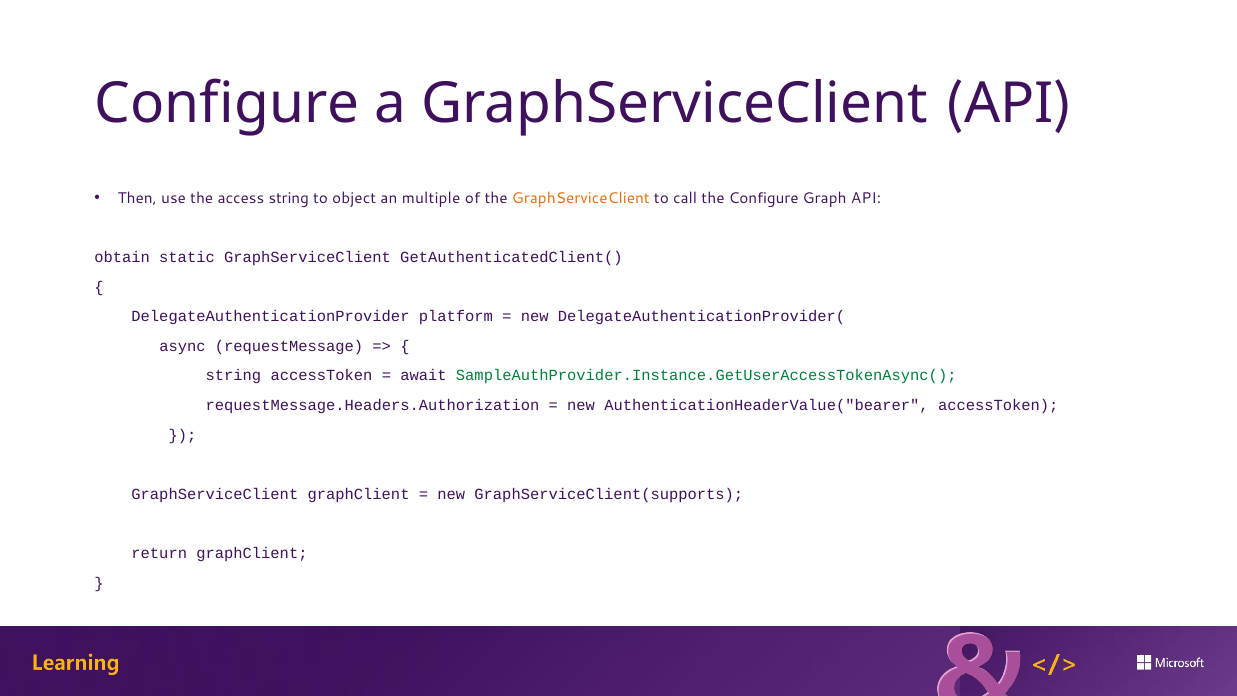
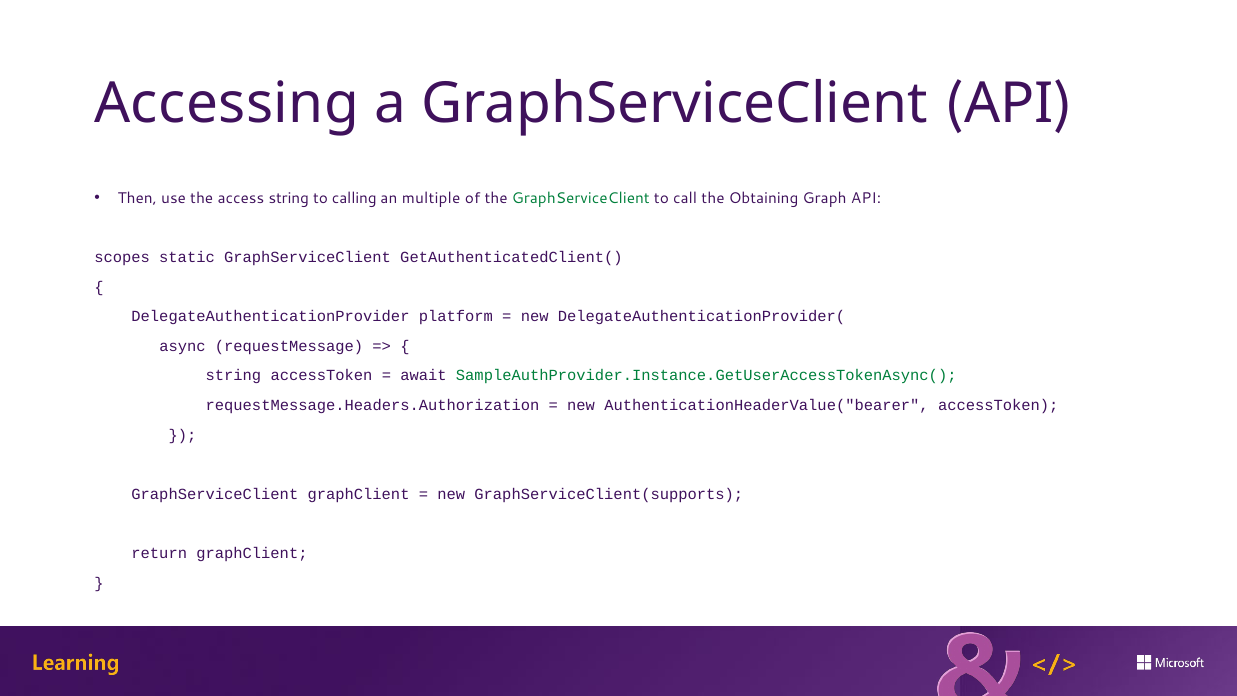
Configure at (227, 104): Configure -> Accessing
object: object -> calling
GraphServiceClient at (581, 198) colour: orange -> green
the Configure: Configure -> Obtaining
obtain: obtain -> scopes
